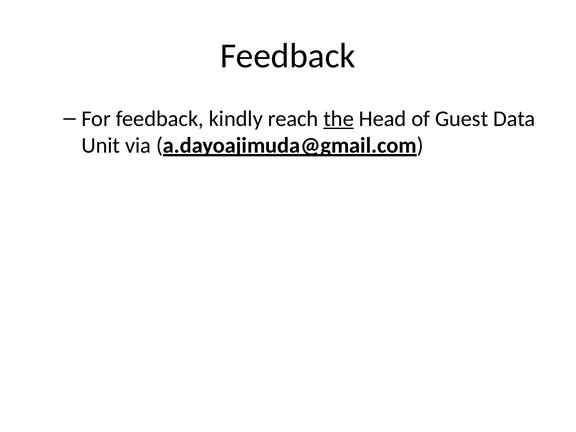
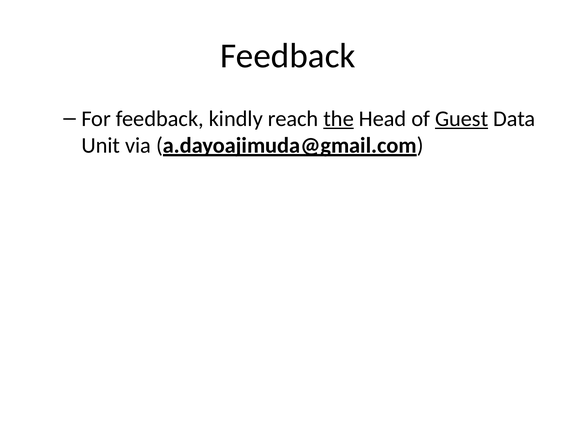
Guest underline: none -> present
